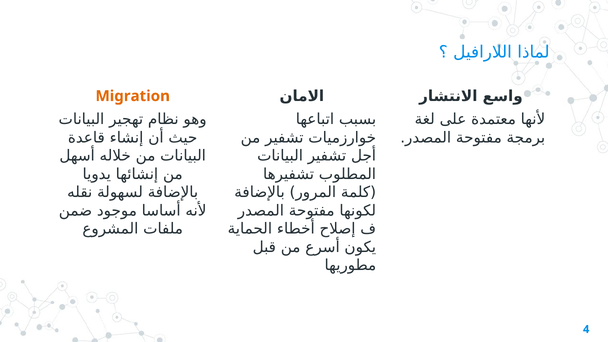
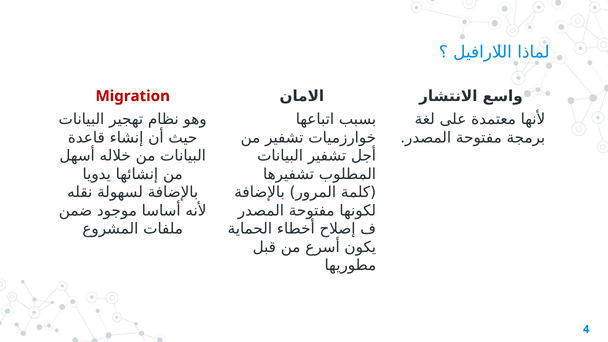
Migration colour: orange -> red
